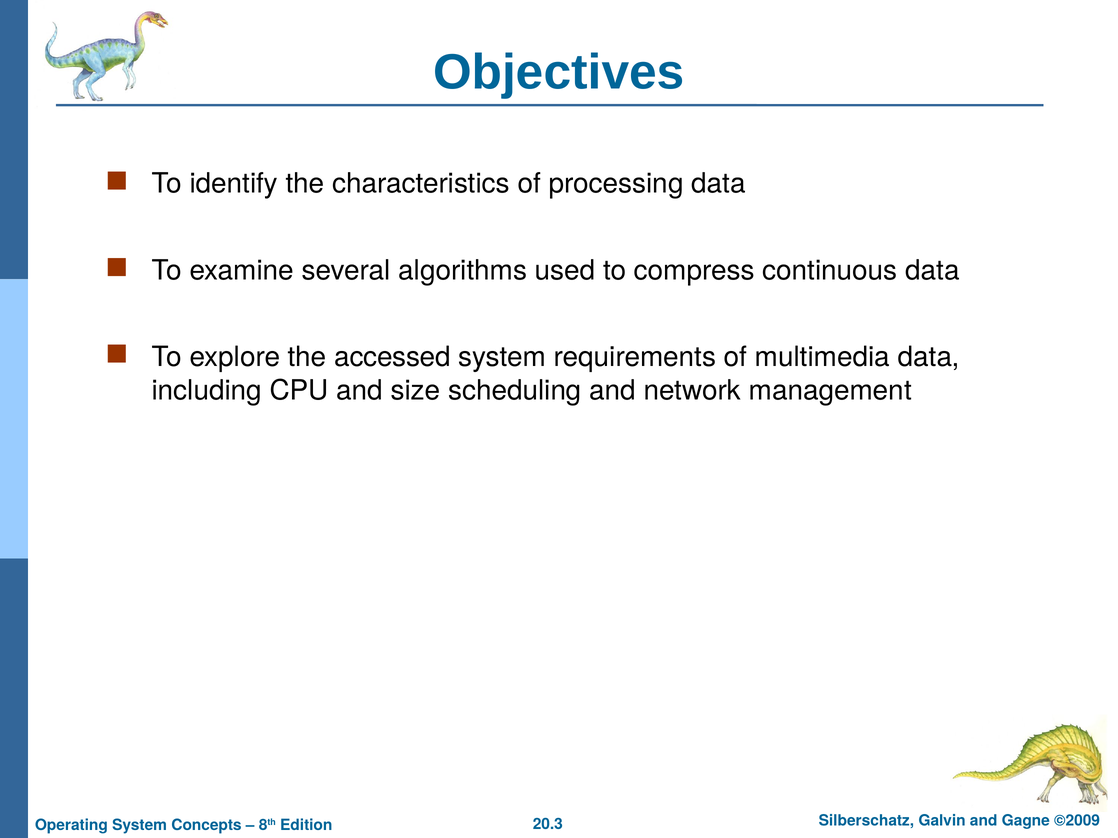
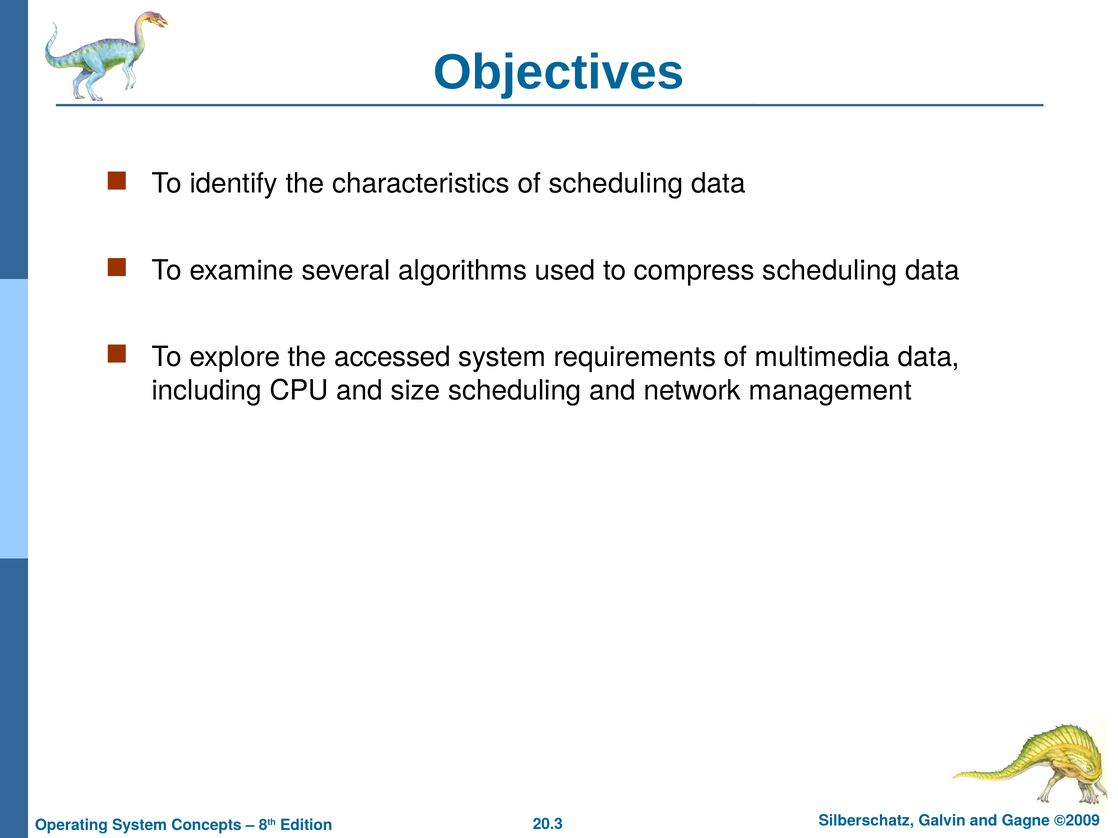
of processing: processing -> scheduling
compress continuous: continuous -> scheduling
